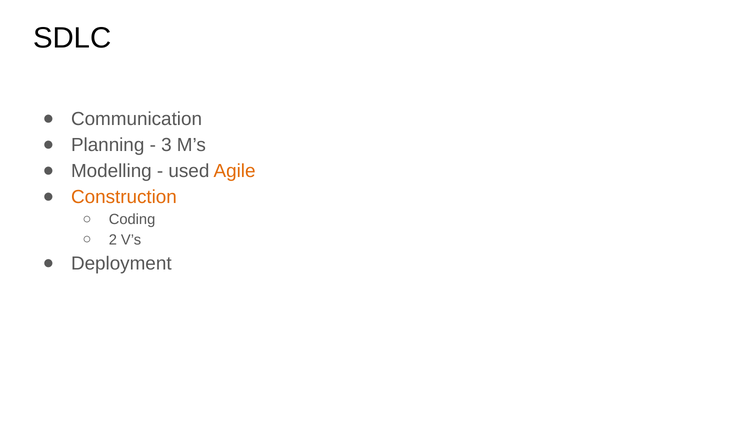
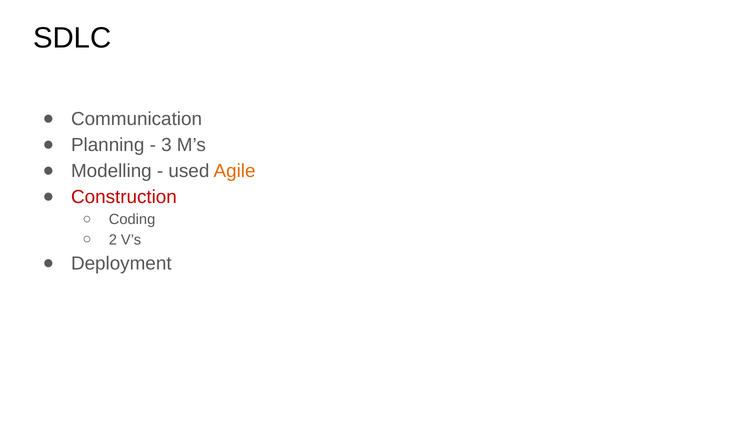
Construction colour: orange -> red
